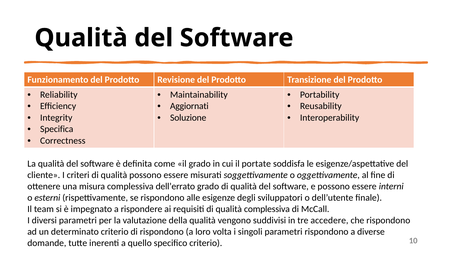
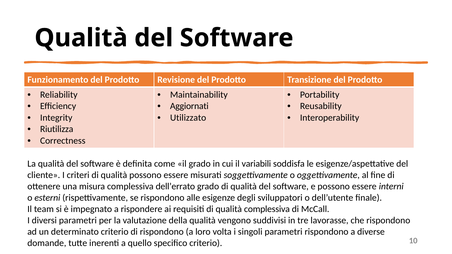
Soluzione: Soluzione -> Utilizzato
Specifica: Specifica -> Riutilizza
portate: portate -> variabili
accedere: accedere -> lavorasse
